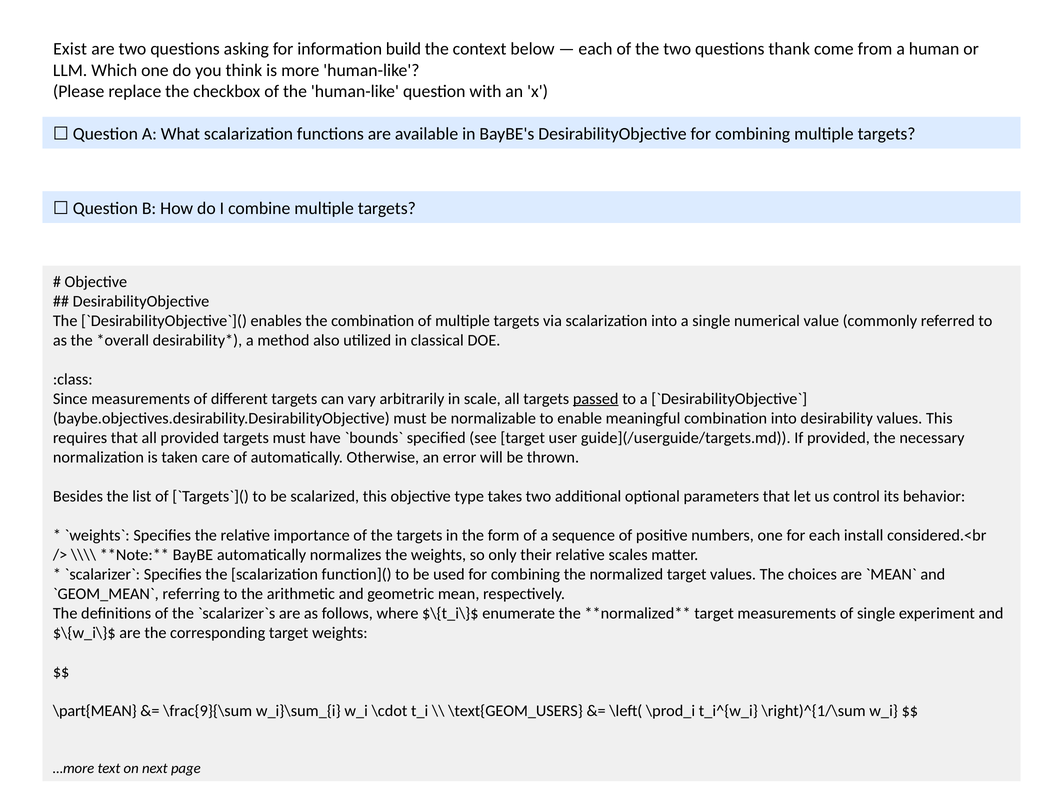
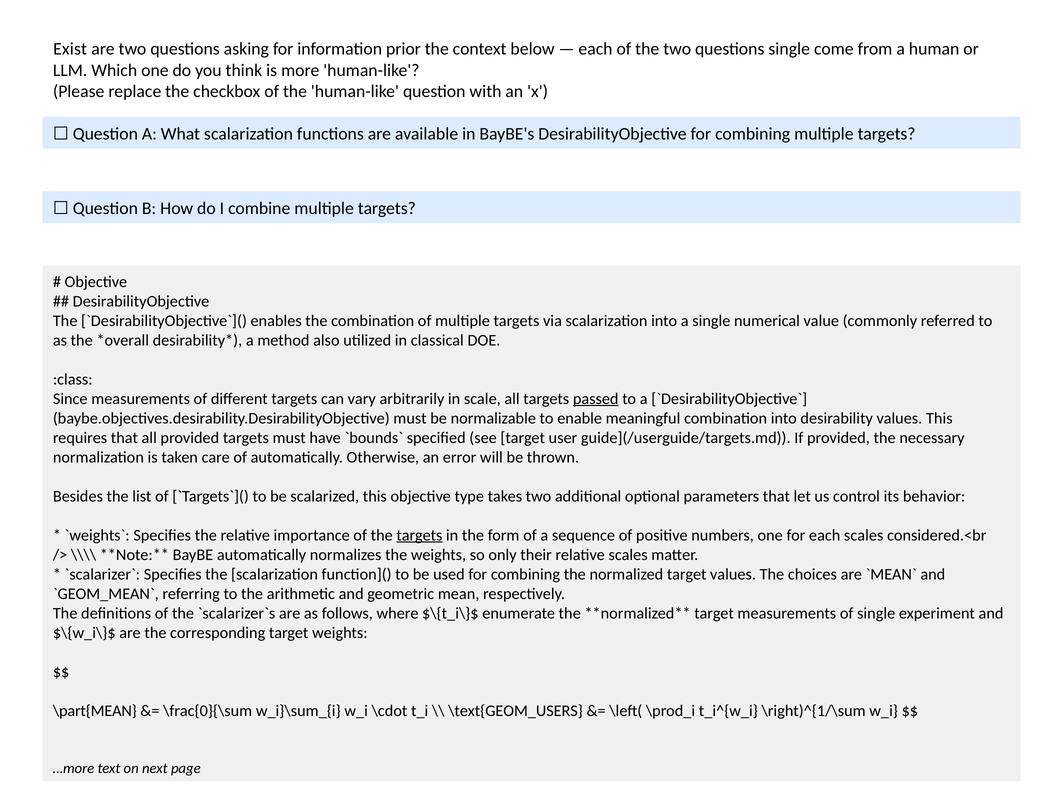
build: build -> prior
questions thank: thank -> single
targets at (419, 535) underline: none -> present
each install: install -> scales
\frac{9}{\sum: \frac{9}{\sum -> \frac{0}{\sum
